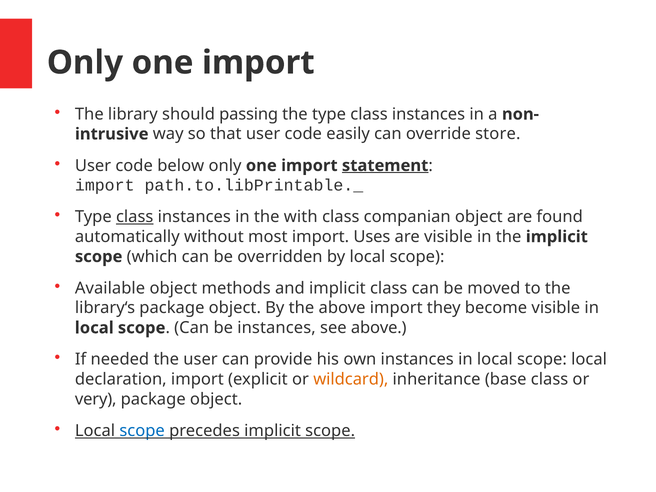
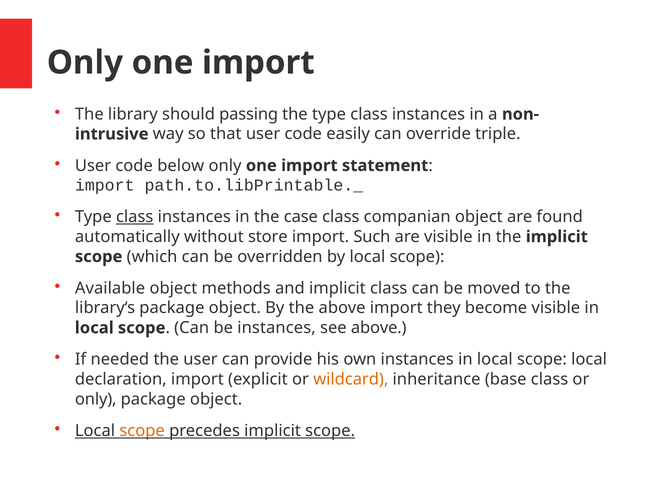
store: store -> triple
statement underline: present -> none
with: with -> case
most: most -> store
Uses: Uses -> Such
very at (96, 399): very -> only
scope at (142, 431) colour: blue -> orange
